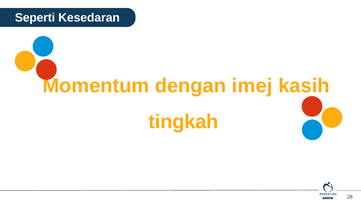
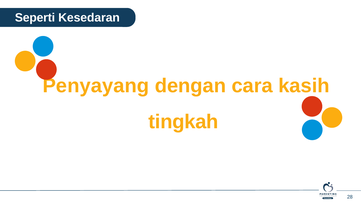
Momentum: Momentum -> Penyayang
imej: imej -> cara
